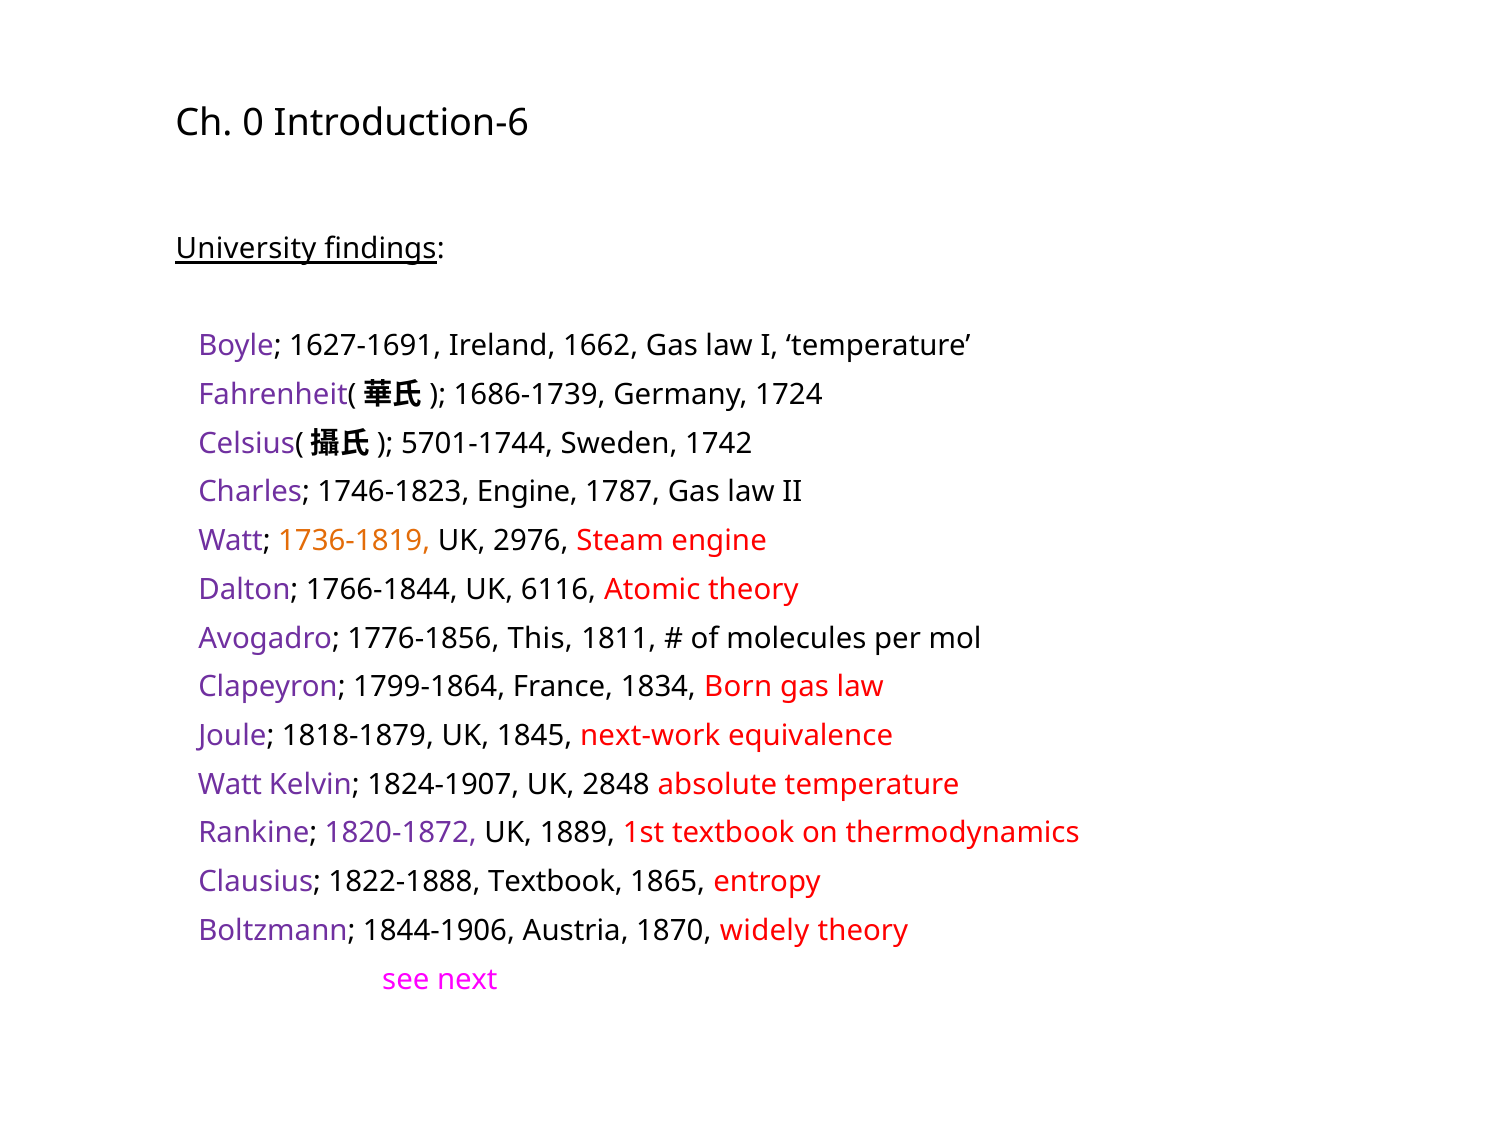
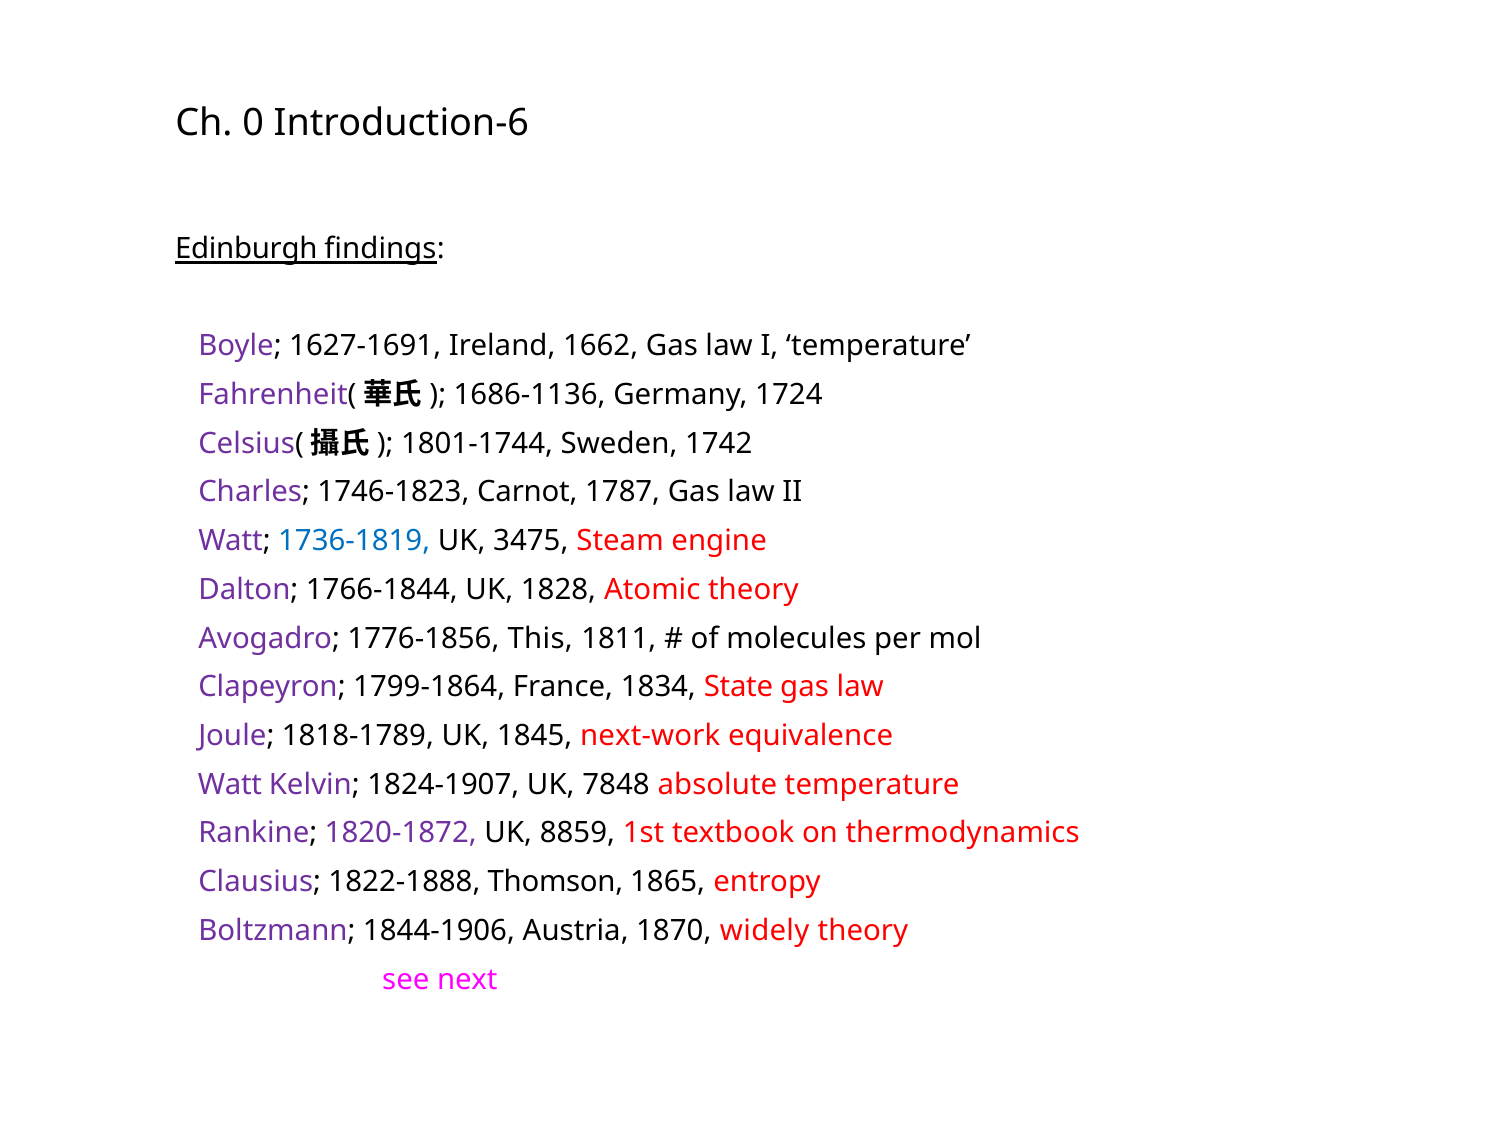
University: University -> Edinburgh
1686-1739: 1686-1739 -> 1686-1136
5701-1744: 5701-1744 -> 1801-1744
1746-1823 Engine: Engine -> Carnot
1736-1819 colour: orange -> blue
2976: 2976 -> 3475
6116: 6116 -> 1828
Born: Born -> State
1818-1879: 1818-1879 -> 1818-1789
2848: 2848 -> 7848
1889: 1889 -> 8859
1822-1888 Textbook: Textbook -> Thomson
